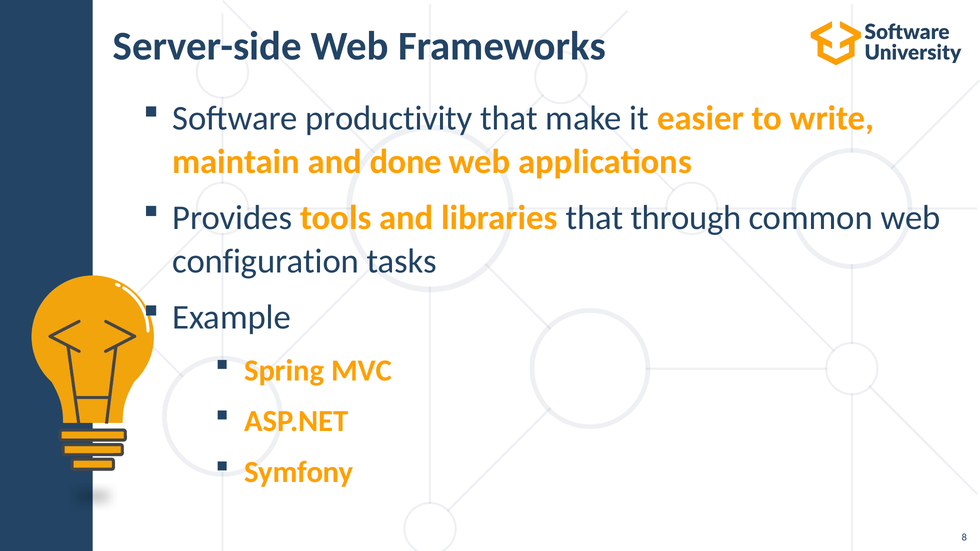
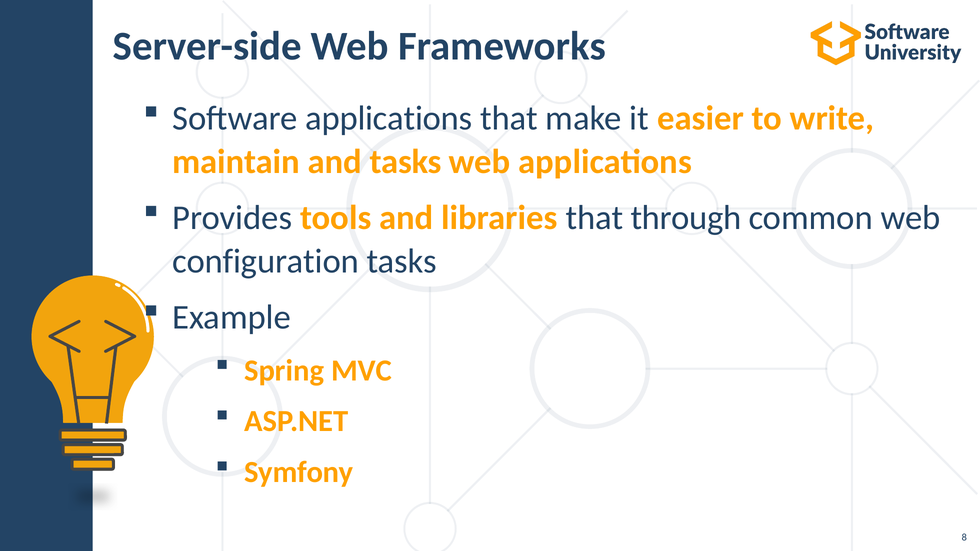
Software productivity: productivity -> applications
and done: done -> tasks
